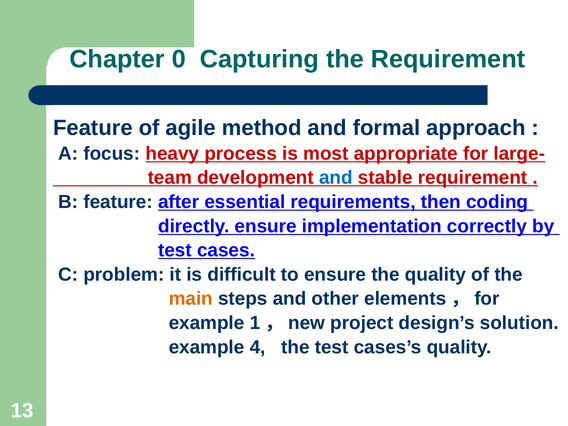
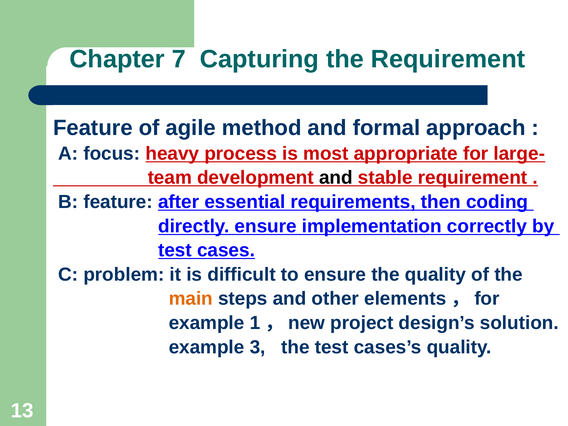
0: 0 -> 7
and at (336, 178) colour: blue -> black
4: 4 -> 3
